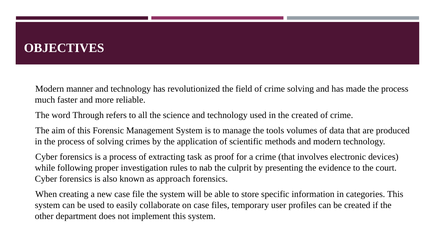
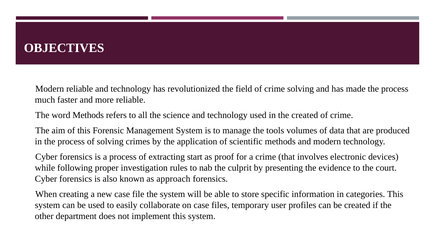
manner at (80, 89): manner -> reliable
word Through: Through -> Methods
task: task -> start
